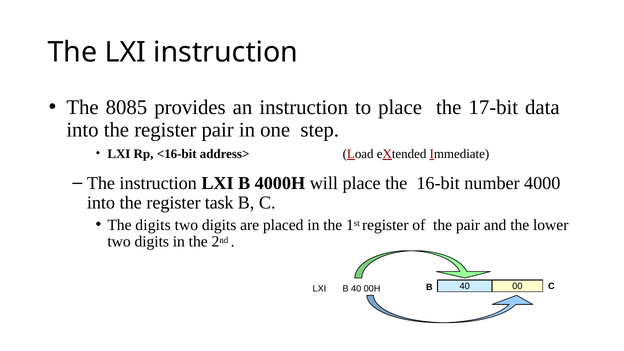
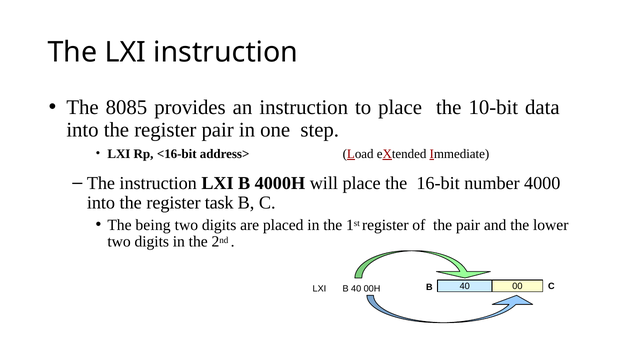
17-bit: 17-bit -> 10-bit
The digits: digits -> being
